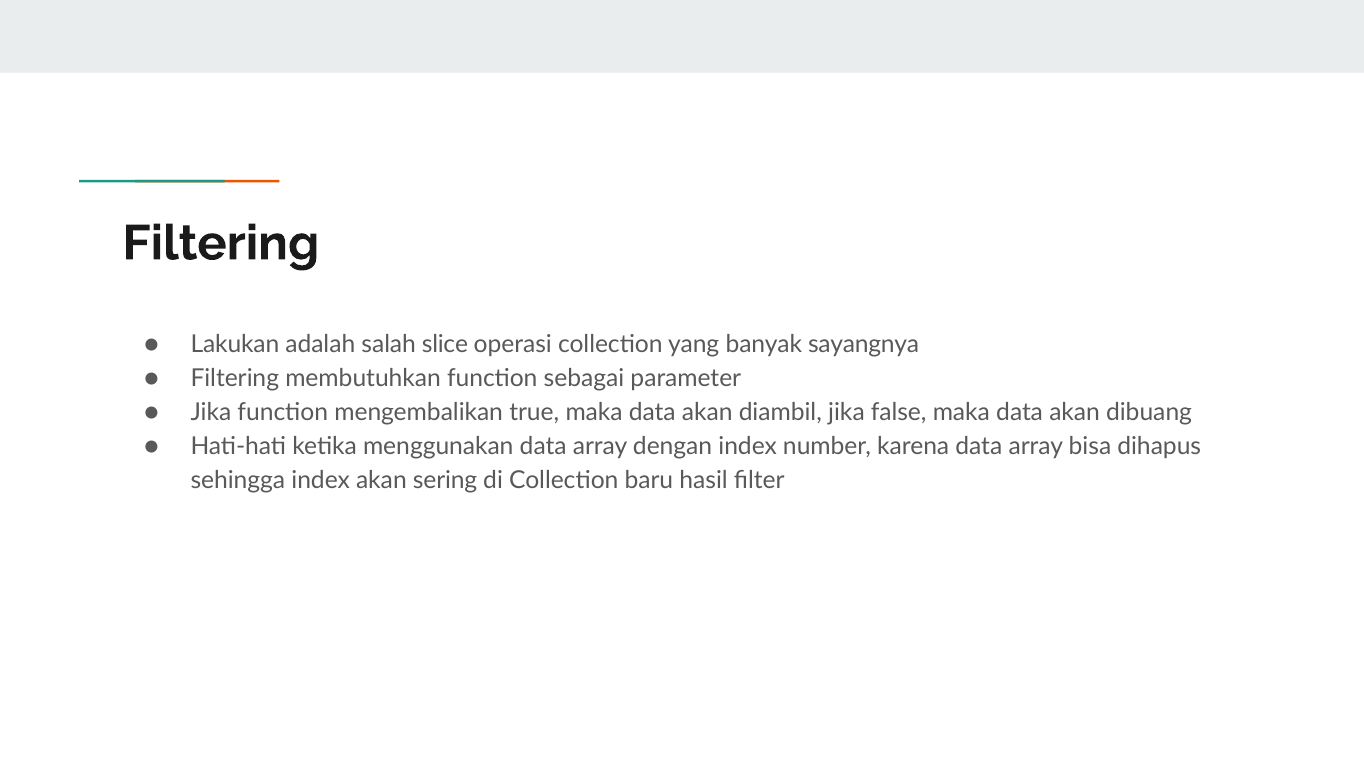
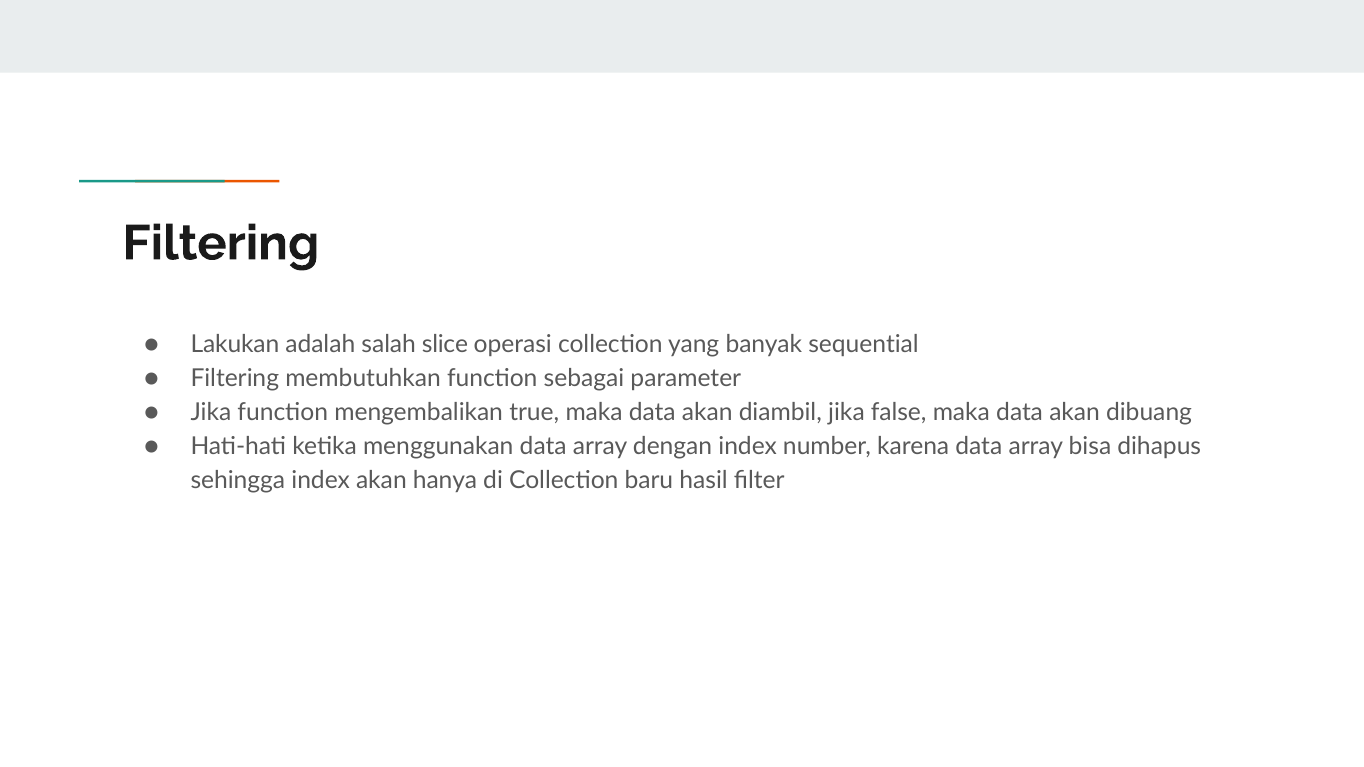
sayangnya: sayangnya -> sequential
sering: sering -> hanya
